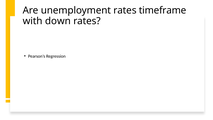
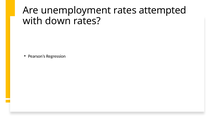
timeframe: timeframe -> attempted
